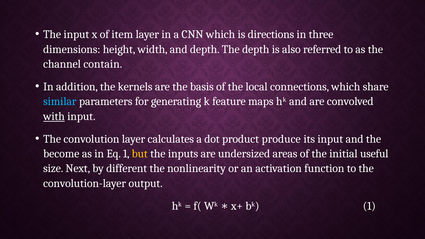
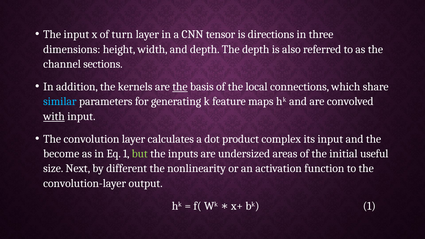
item: item -> turn
CNN which: which -> tensor
contain: contain -> sections
the at (180, 87) underline: none -> present
produce: produce -> complex
but colour: yellow -> light green
